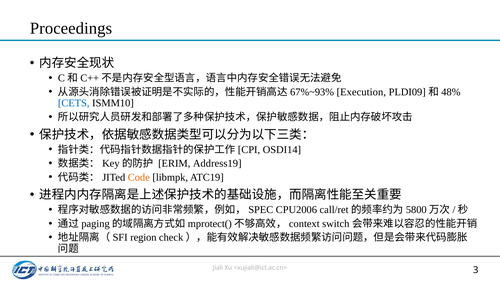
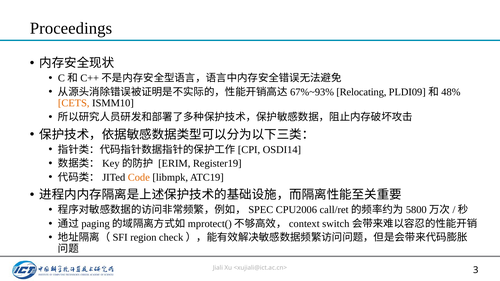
Execution: Execution -> Relocating
CETS colour: blue -> orange
Address19: Address19 -> Register19
